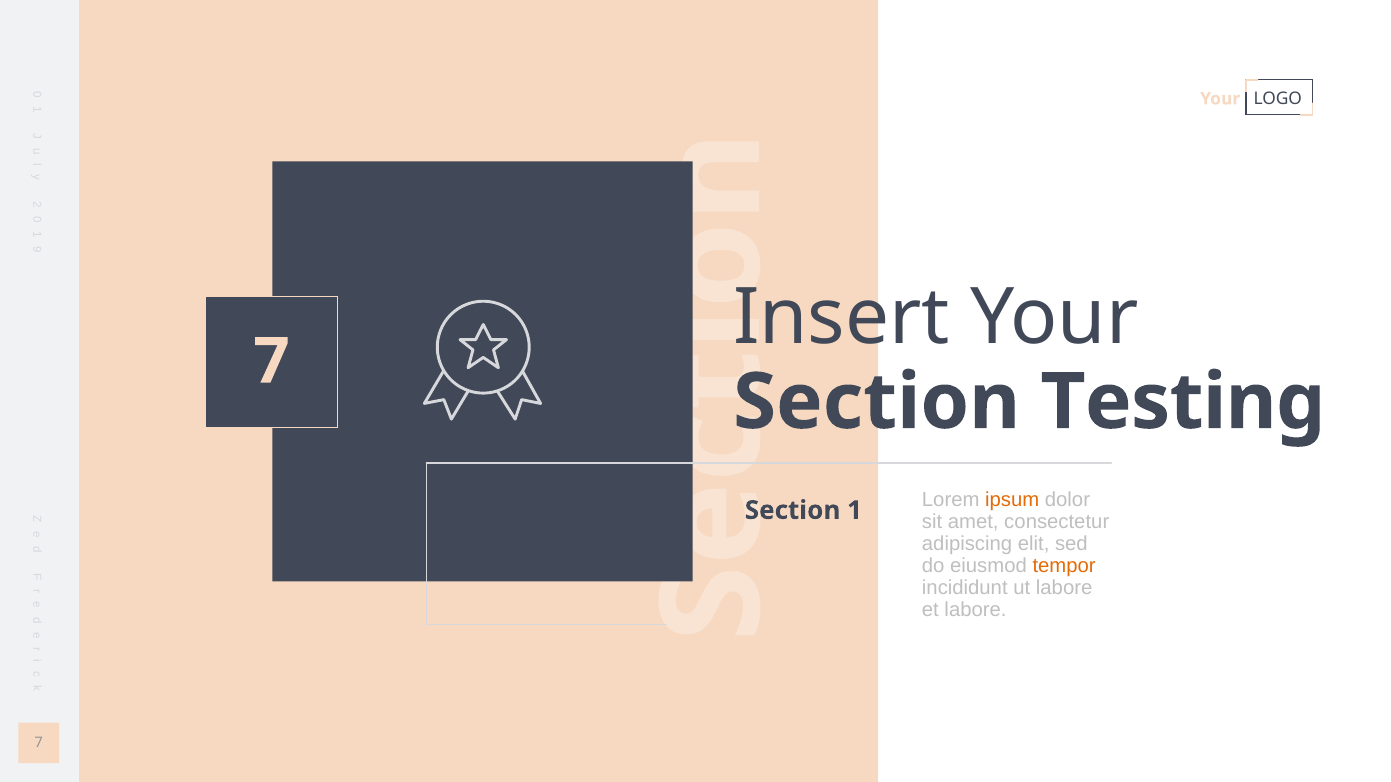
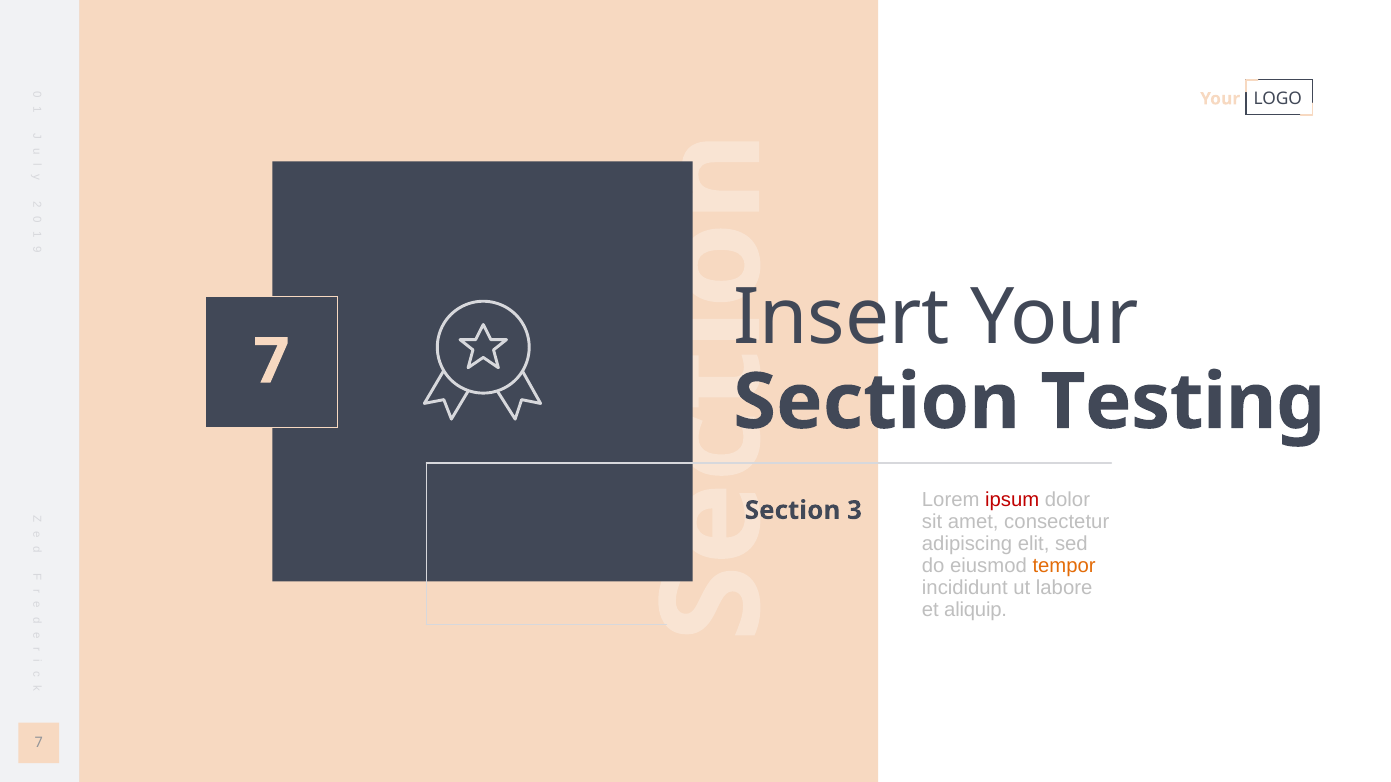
ipsum colour: orange -> red
1 at (855, 511): 1 -> 3
et labore: labore -> aliquip
